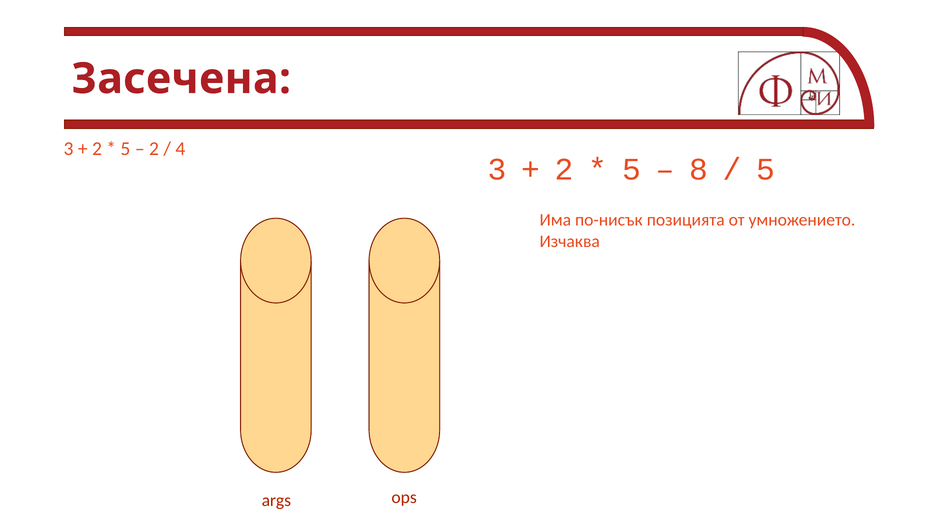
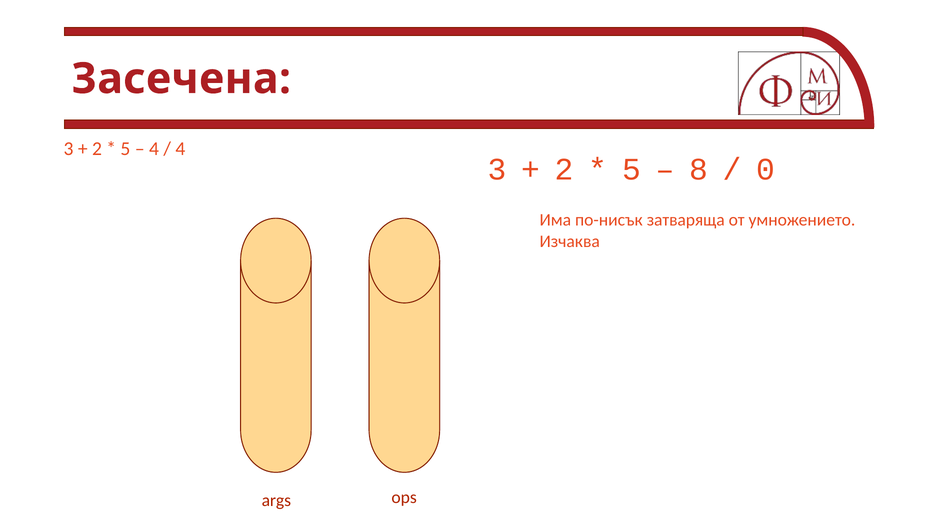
2 at (154, 149): 2 -> 4
5 at (766, 169): 5 -> 0
позицията: позицията -> затваряща
